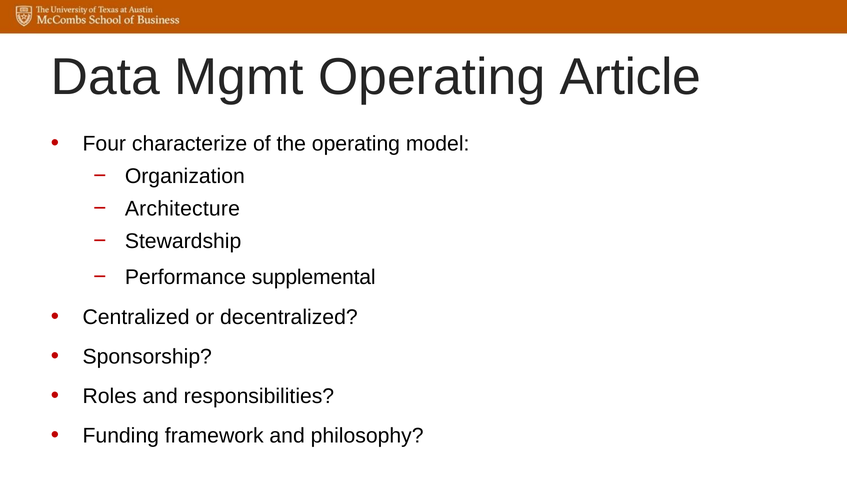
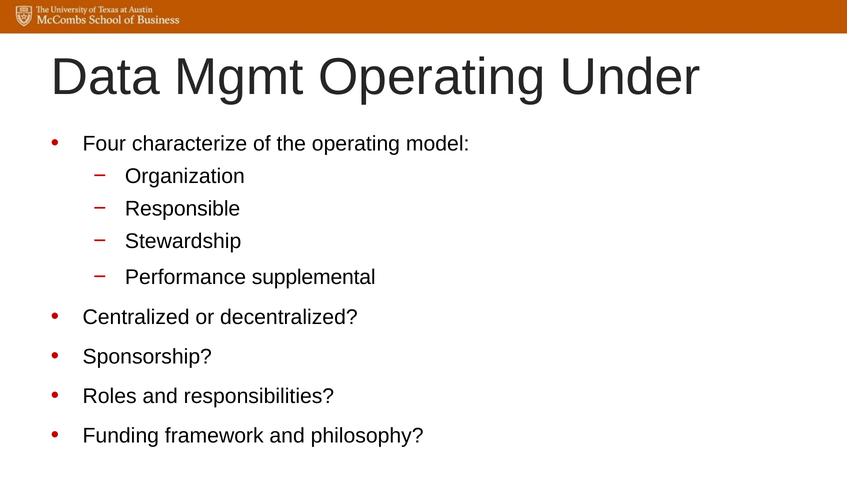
Article: Article -> Under
Architecture: Architecture -> Responsible
